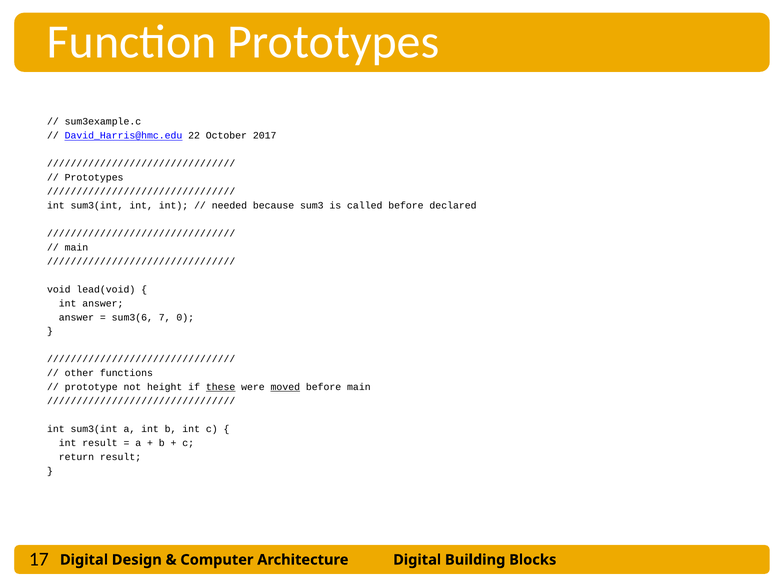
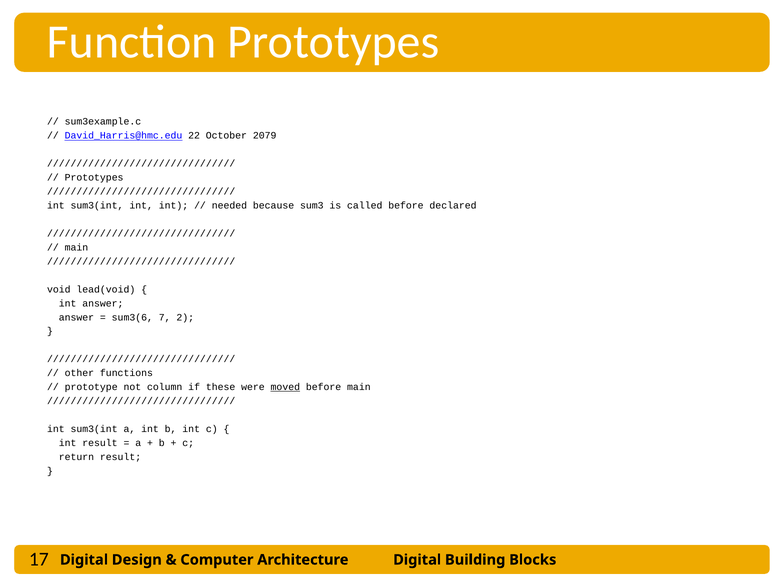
2017: 2017 -> 2079
0: 0 -> 2
height: height -> column
these underline: present -> none
